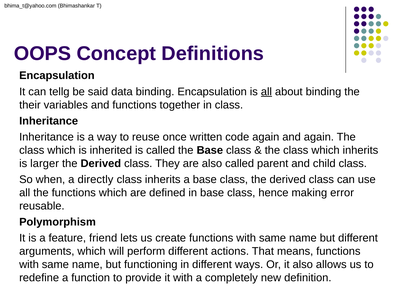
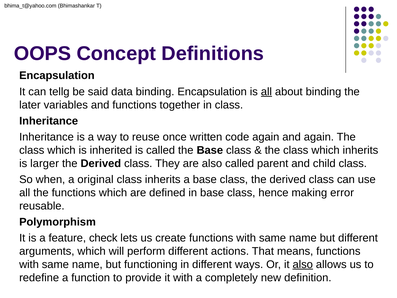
their: their -> later
directly: directly -> original
friend: friend -> check
also at (303, 264) underline: none -> present
